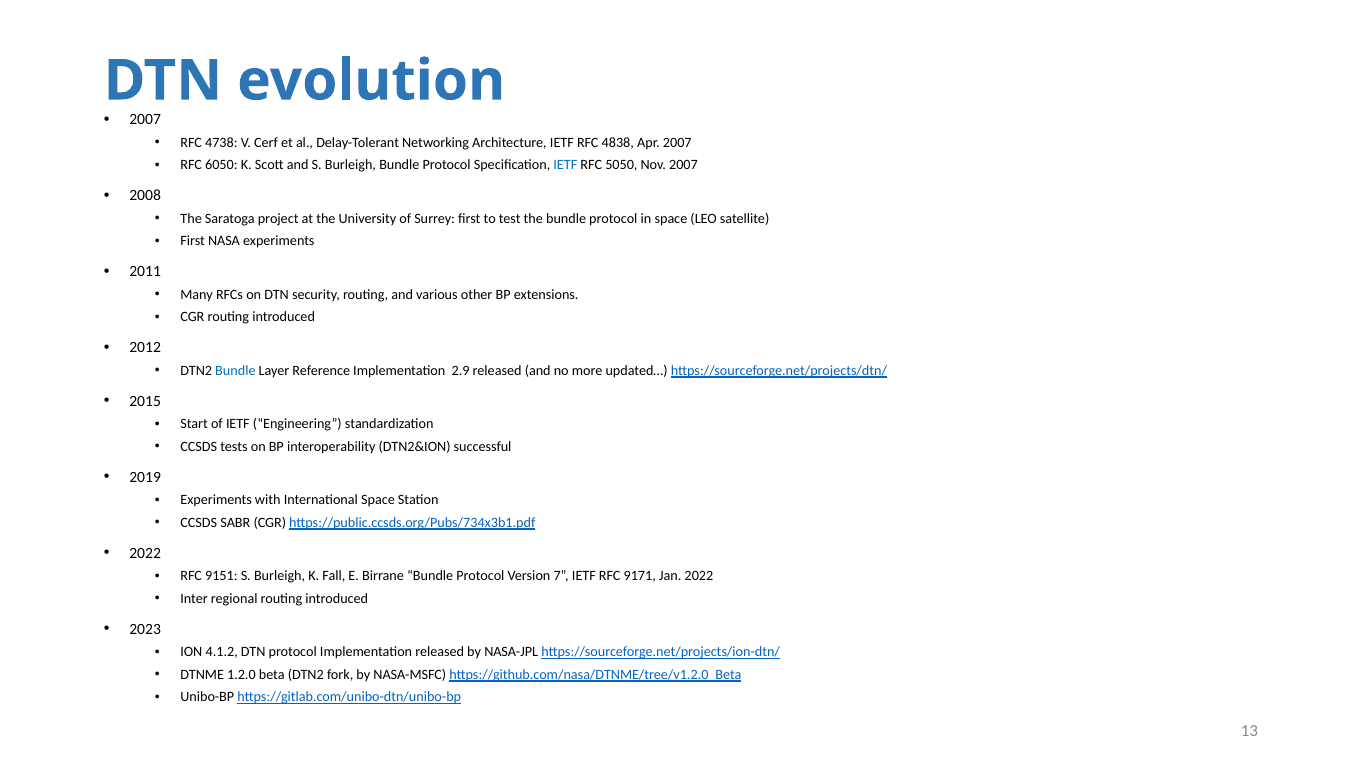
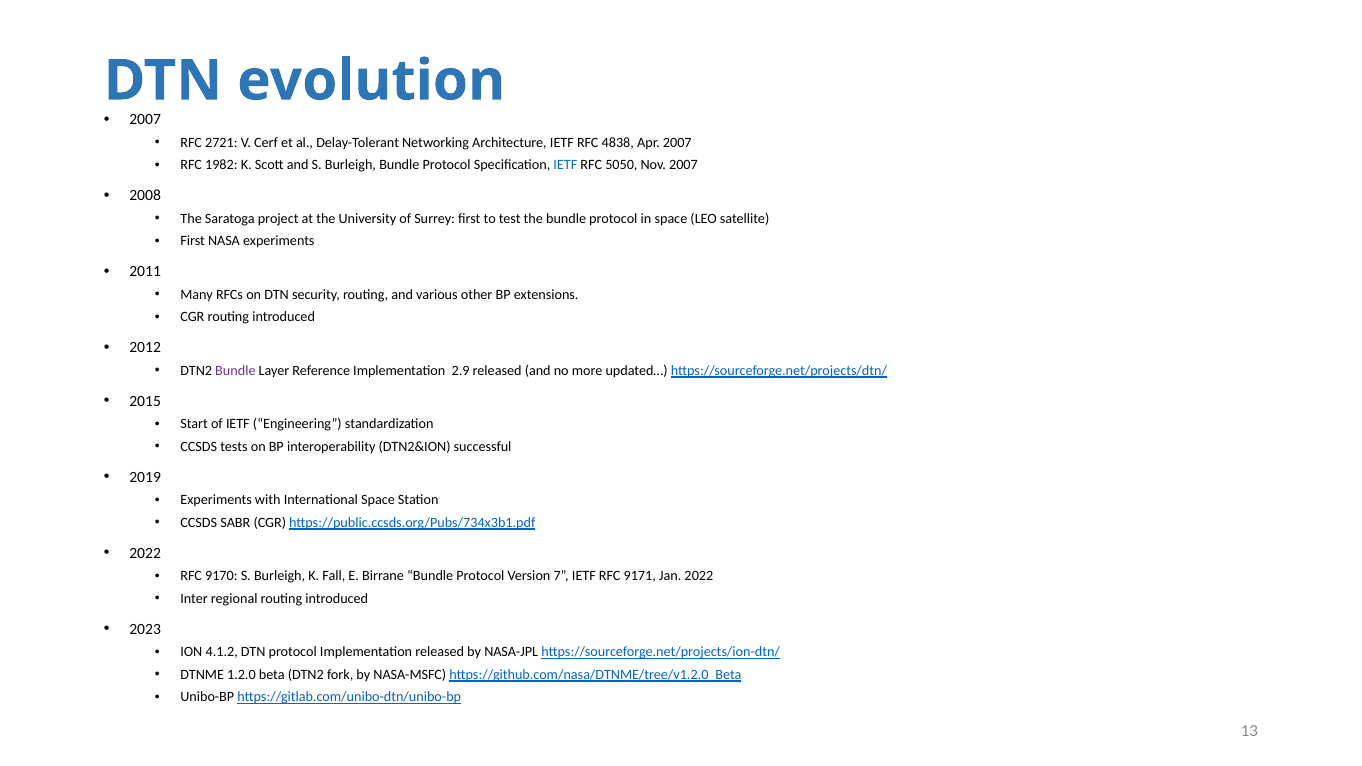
4738: 4738 -> 2721
6050: 6050 -> 1982
Bundle at (235, 371) colour: blue -> purple
9151: 9151 -> 9170
